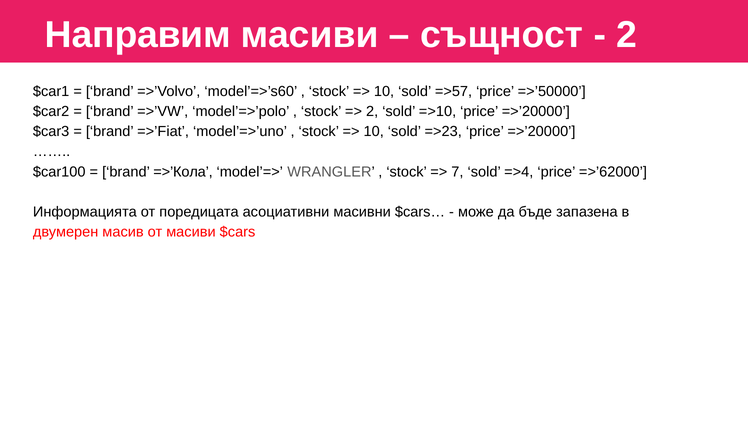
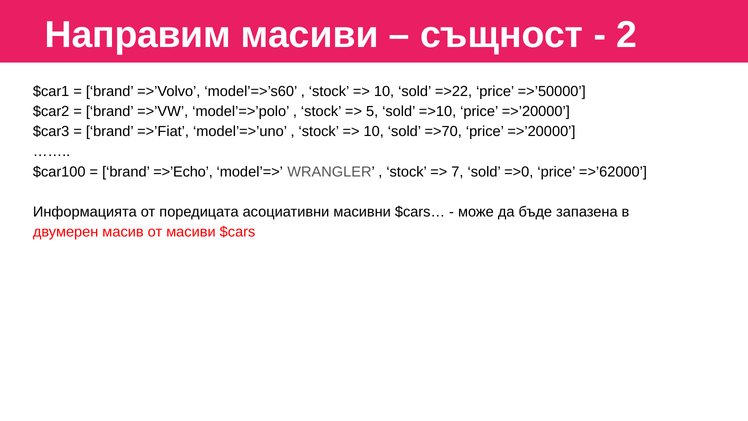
=>57: =>57 -> =>22
2 at (372, 111): 2 -> 5
=>23: =>23 -> =>70
=>’Кола: =>’Кола -> =>’Echo
=>4: =>4 -> =>0
